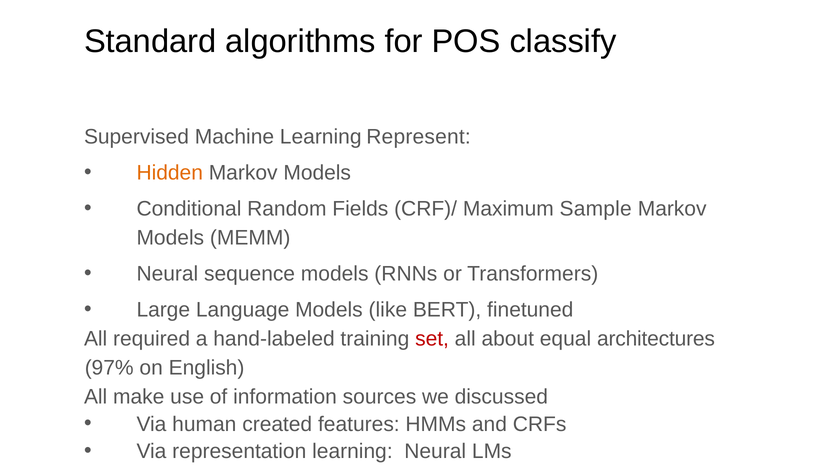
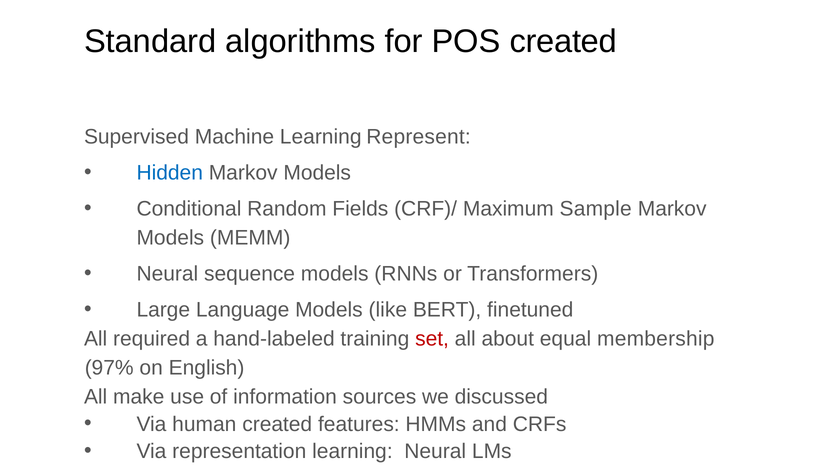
POS classify: classify -> created
Hidden colour: orange -> blue
architectures: architectures -> membership
